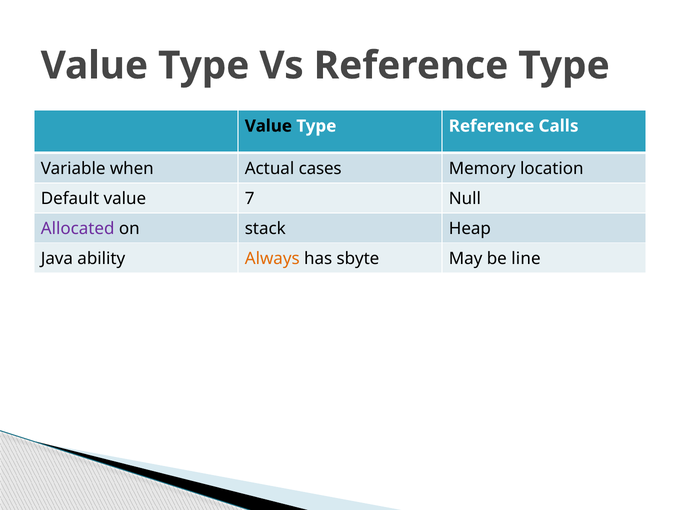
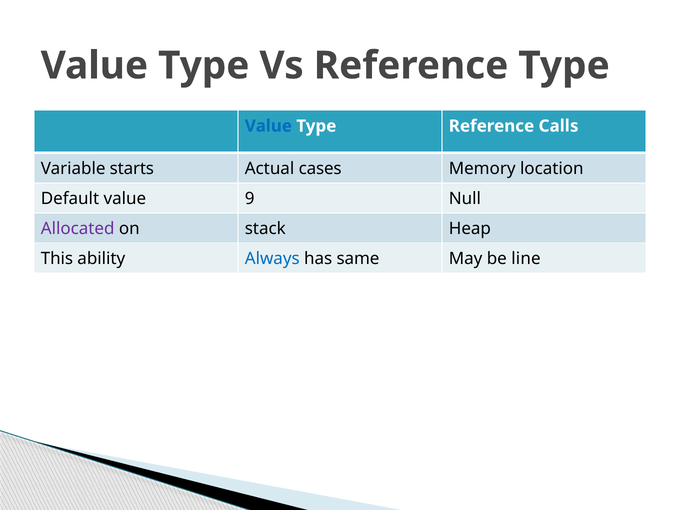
Value at (268, 126) colour: black -> blue
when: when -> starts
7: 7 -> 9
Java: Java -> This
Always colour: orange -> blue
sbyte: sbyte -> same
